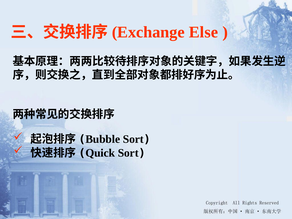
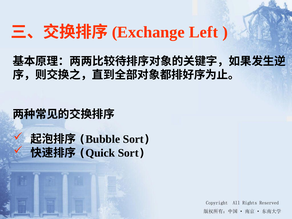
Else: Else -> Left
